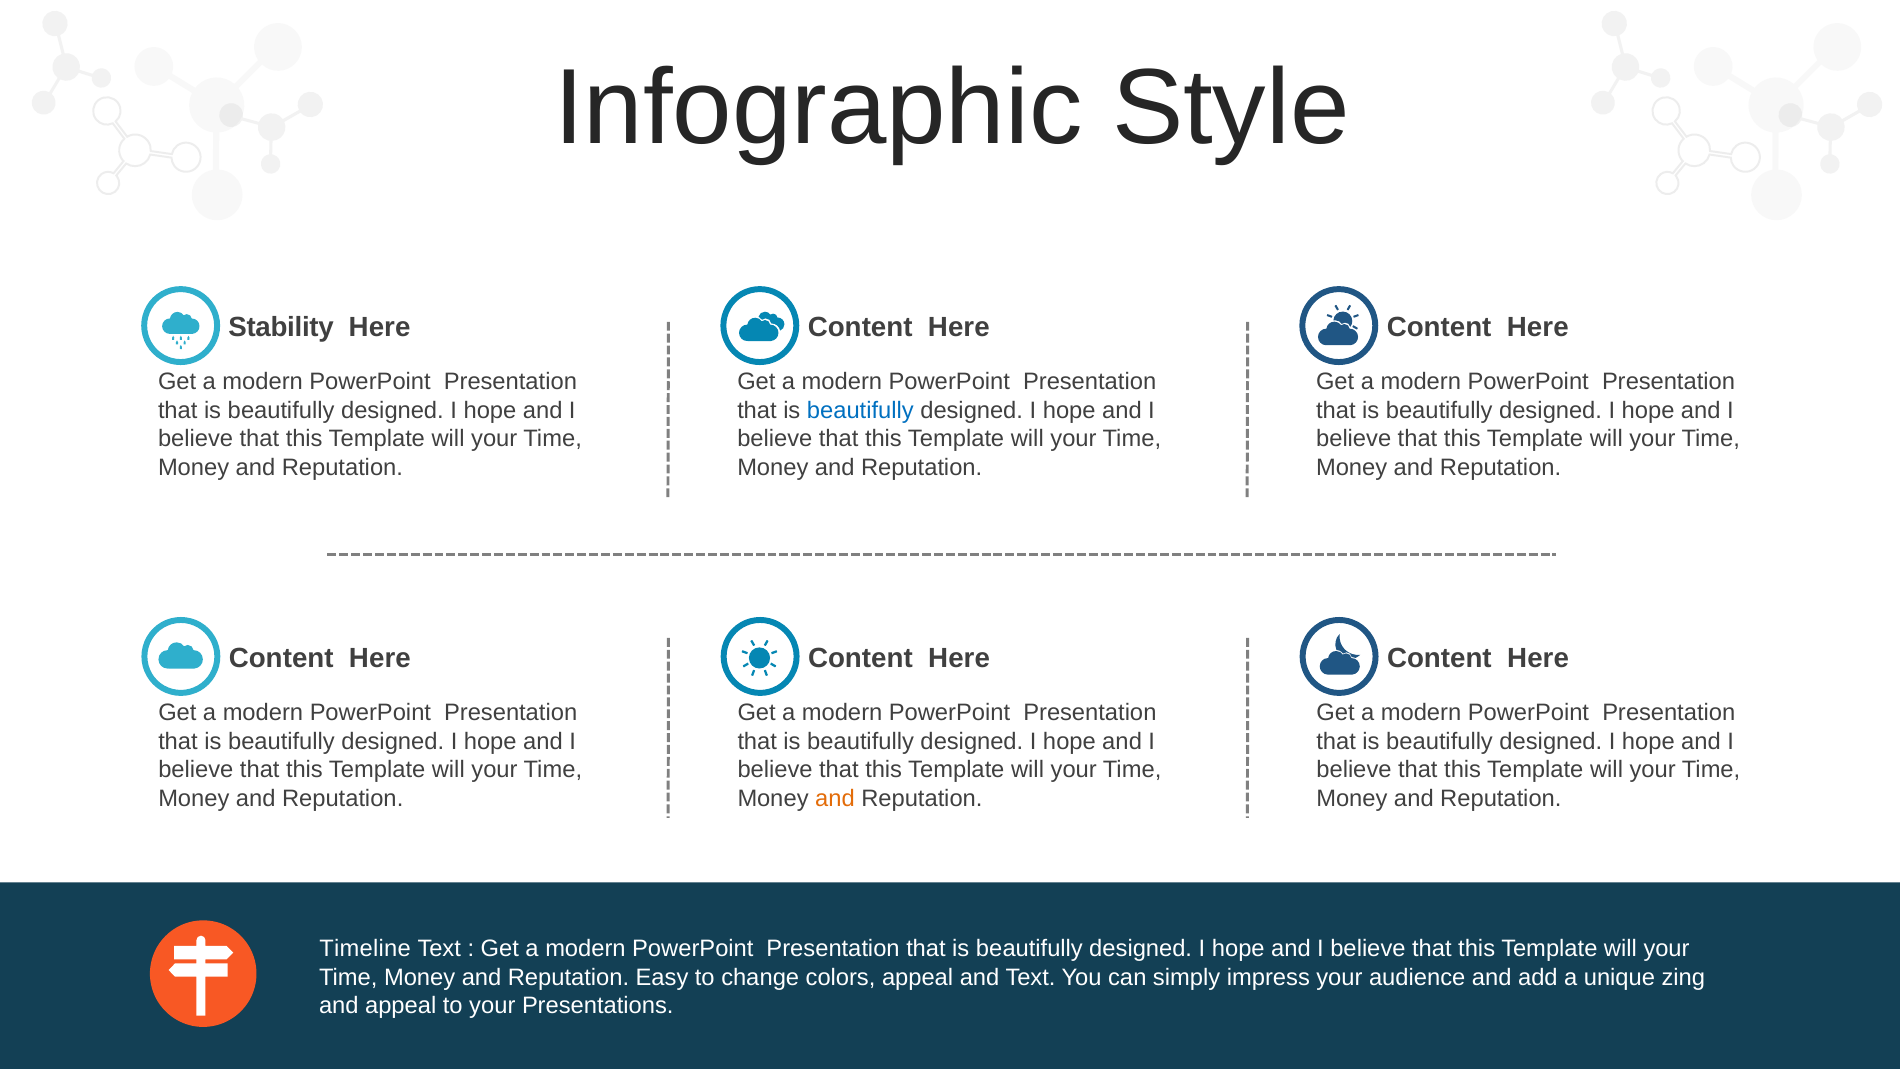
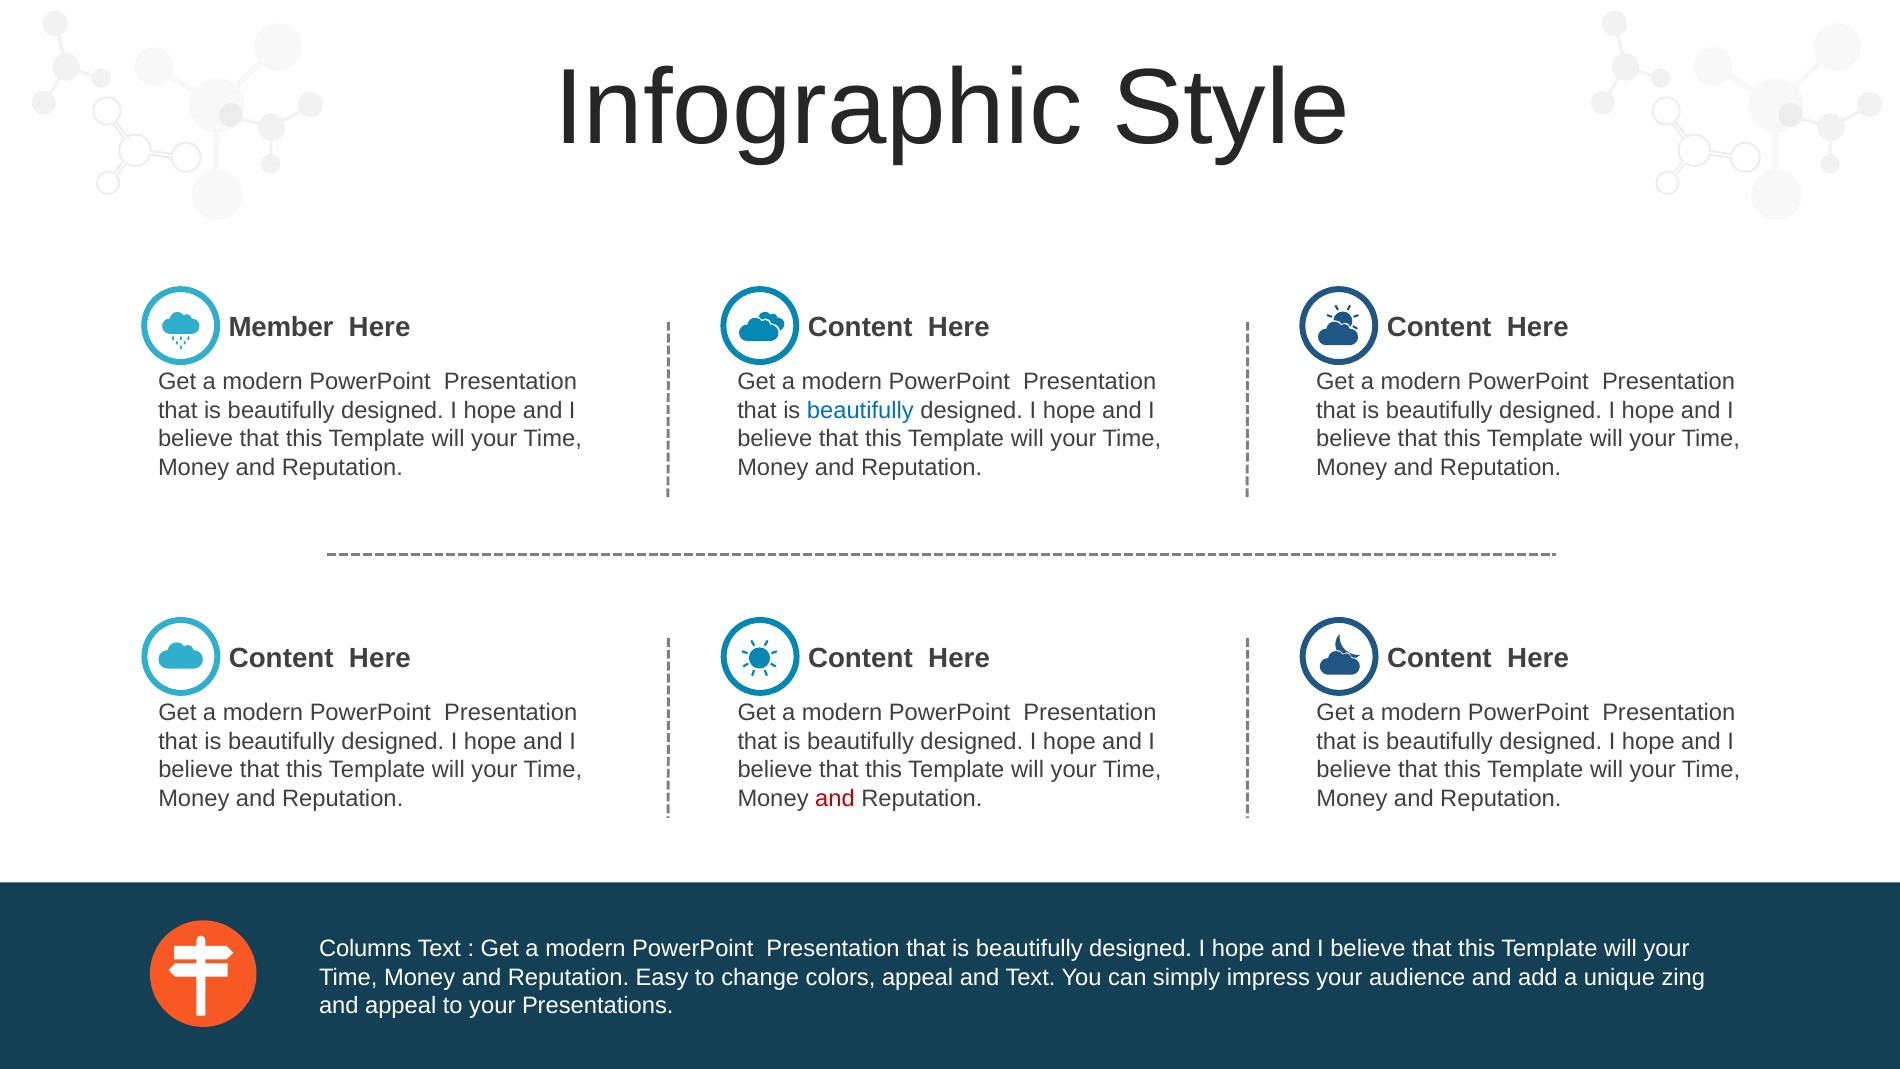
Stability: Stability -> Member
and at (835, 798) colour: orange -> red
Timeline: Timeline -> Columns
